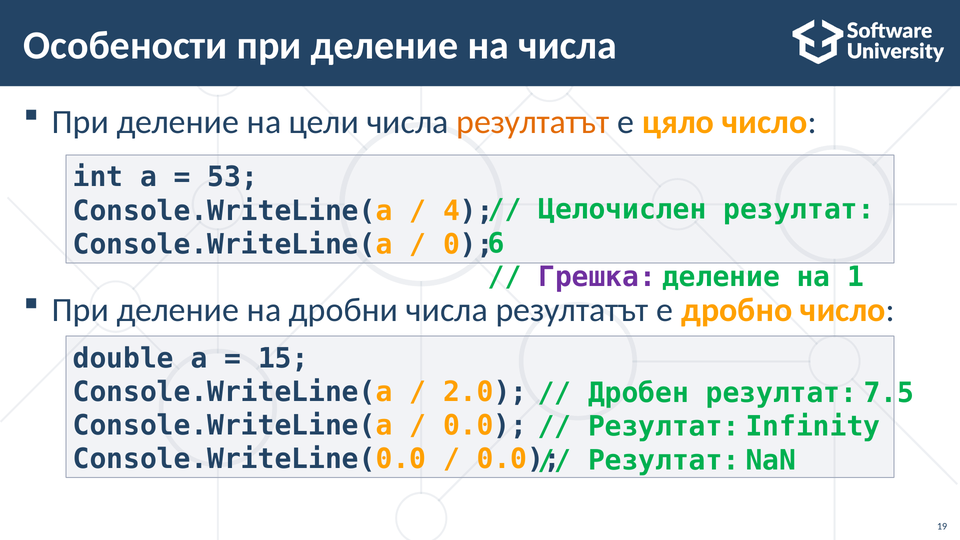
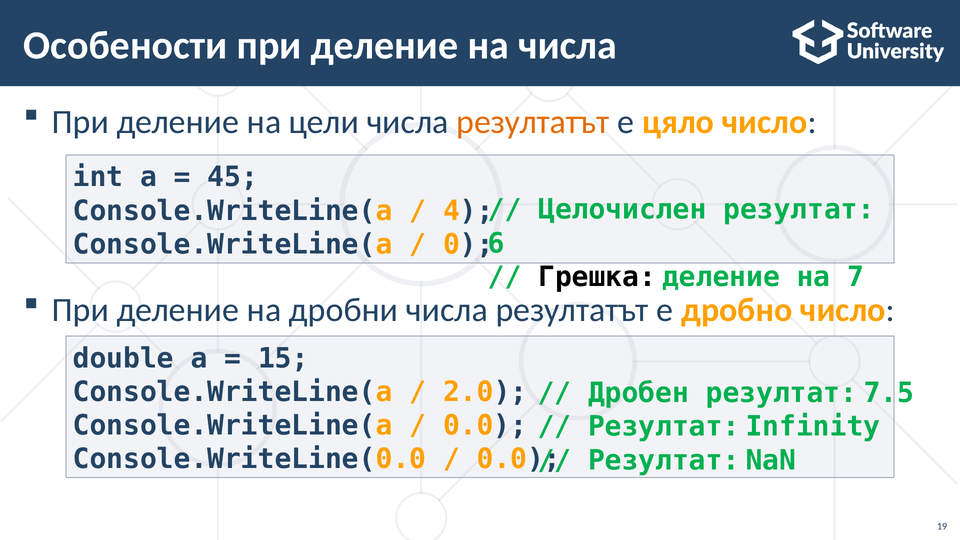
53: 53 -> 45
Грешка colour: purple -> black
1: 1 -> 7
